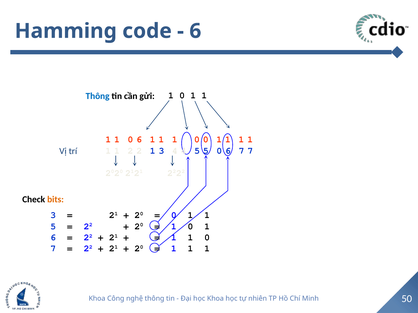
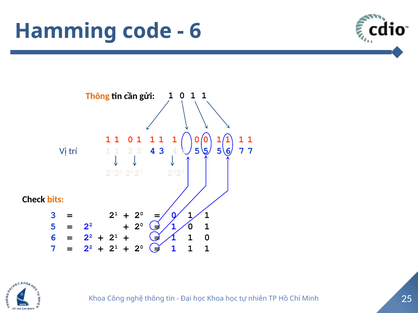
Thông at (98, 96) colour: blue -> orange
6 at (139, 140): 6 -> 1
2 1: 1 -> 4
5 0: 0 -> 5
50: 50 -> 25
